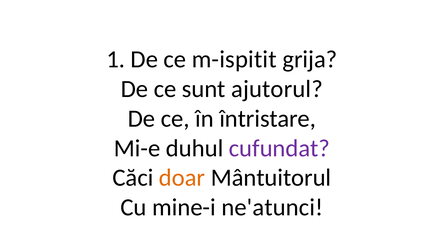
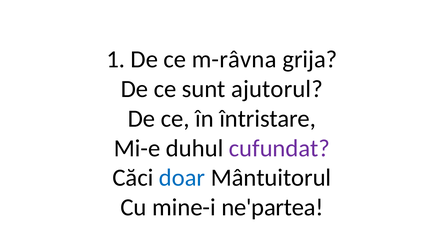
m-ispitit: m-ispitit -> m-râvna
doar colour: orange -> blue
ne'atunci: ne'atunci -> ne'partea
